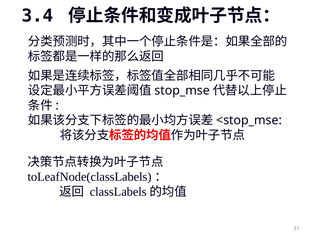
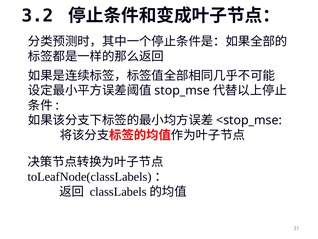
3.4: 3.4 -> 3.2
